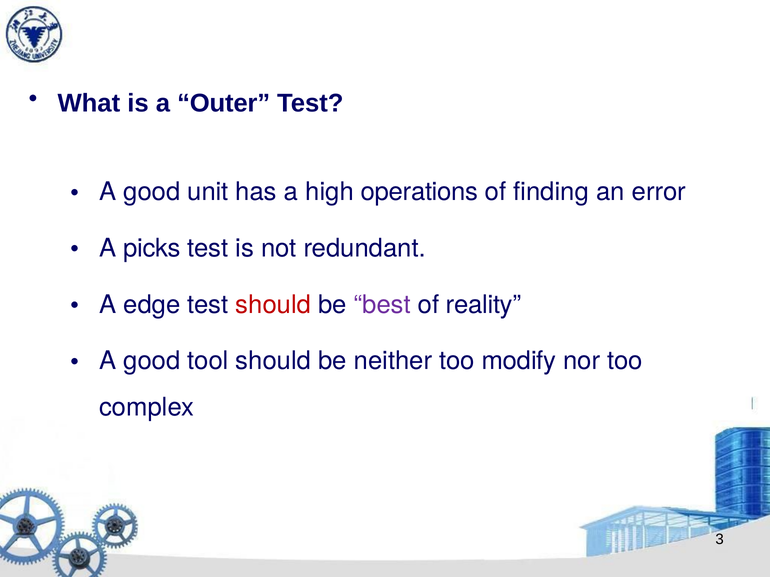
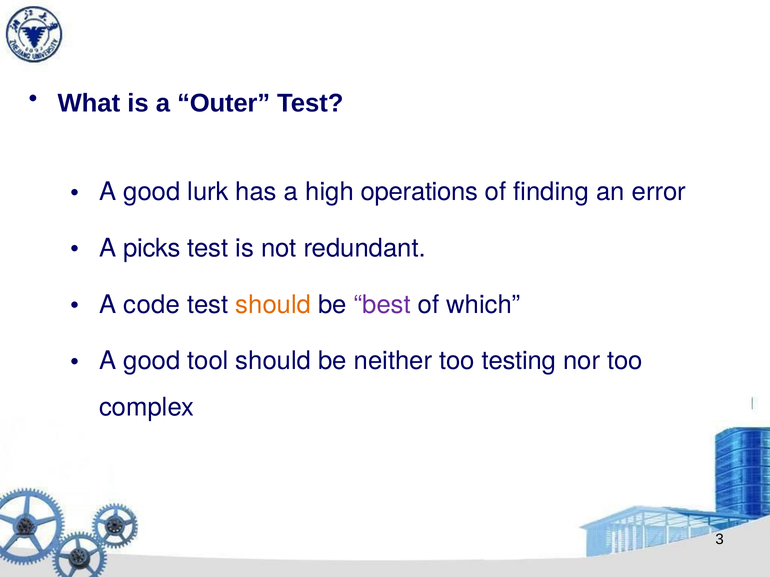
unit: unit -> lurk
edge: edge -> code
should at (273, 305) colour: red -> orange
reality: reality -> which
modify: modify -> testing
